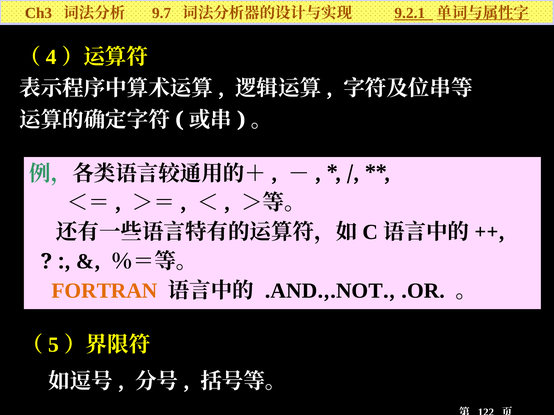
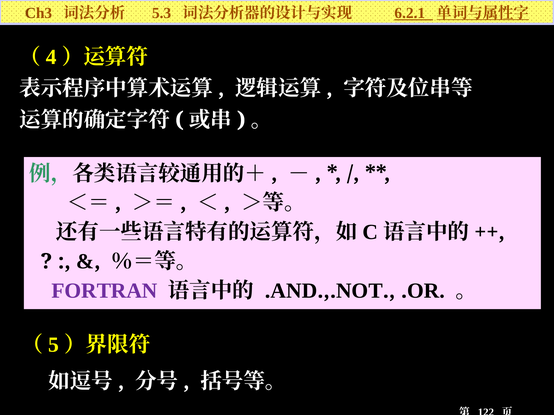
9.7: 9.7 -> 5.3
9.2.1: 9.2.1 -> 6.2.1
FORTRAN colour: orange -> purple
